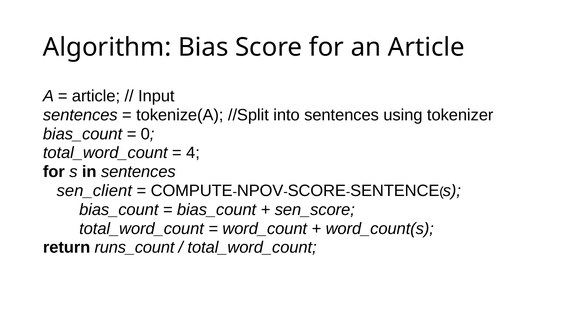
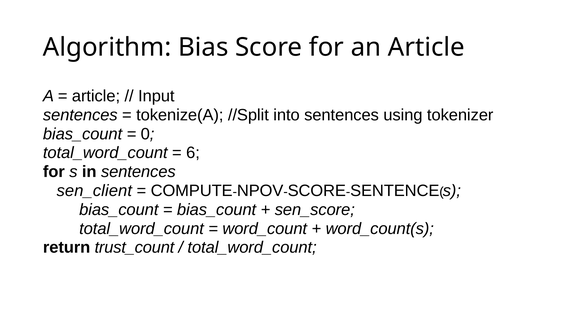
4: 4 -> 6
runs_count: runs_count -> trust_count
